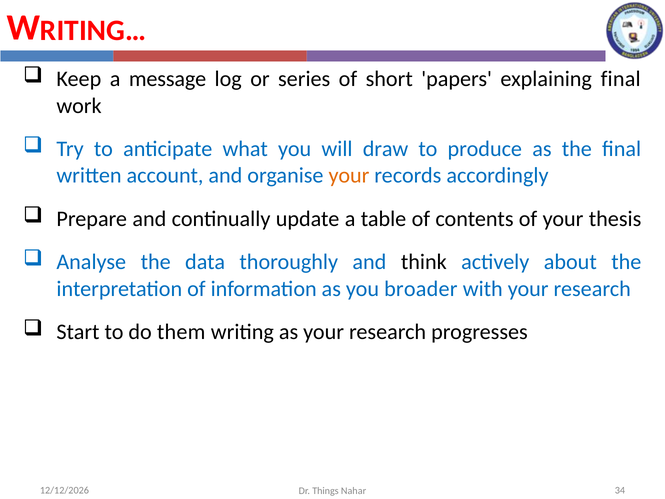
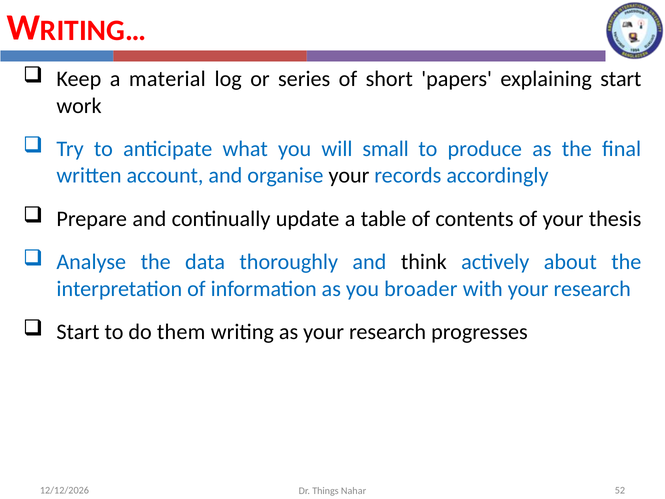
message: message -> material
explaining final: final -> start
draw: draw -> small
your at (349, 176) colour: orange -> black
34: 34 -> 52
